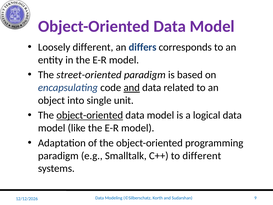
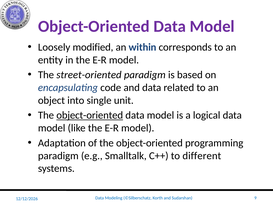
Loosely different: different -> modified
differs: differs -> within
and at (132, 88) underline: present -> none
